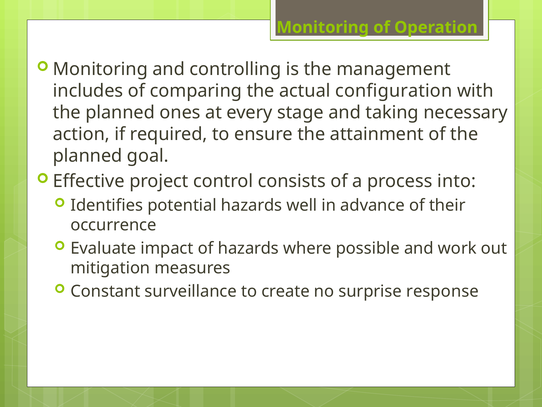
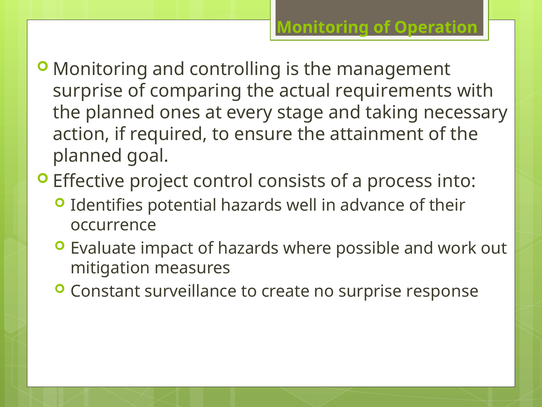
includes at (88, 91): includes -> surprise
configuration: configuration -> requirements
